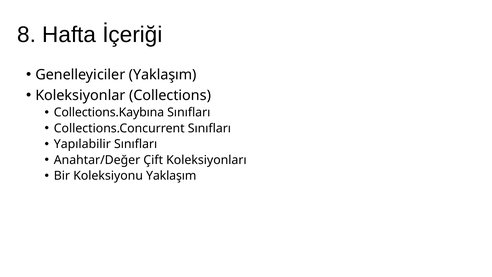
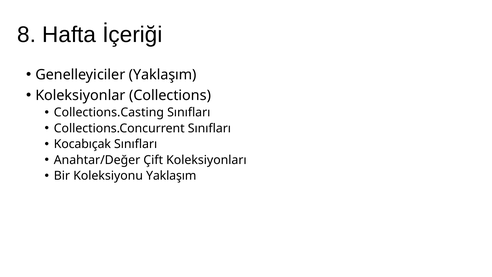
Collections.Kaybına: Collections.Kaybına -> Collections.Casting
Yapılabilir: Yapılabilir -> Kocabıçak
